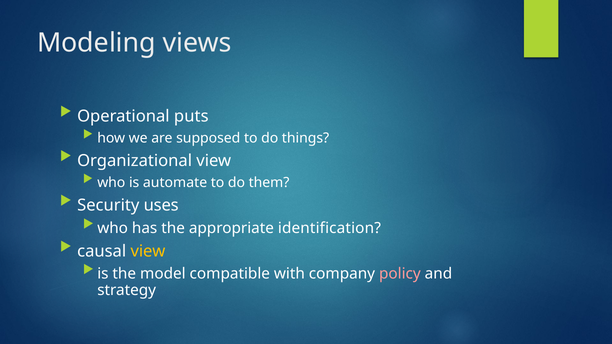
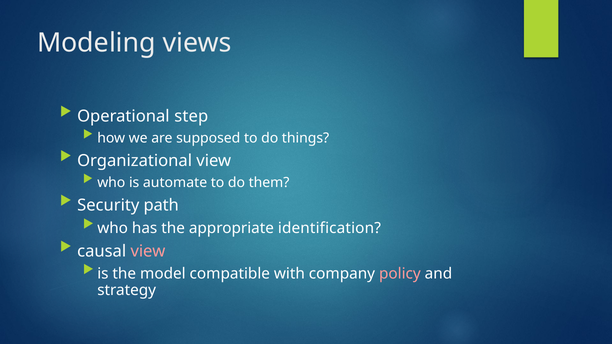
puts: puts -> step
uses: uses -> path
view at (148, 251) colour: yellow -> pink
